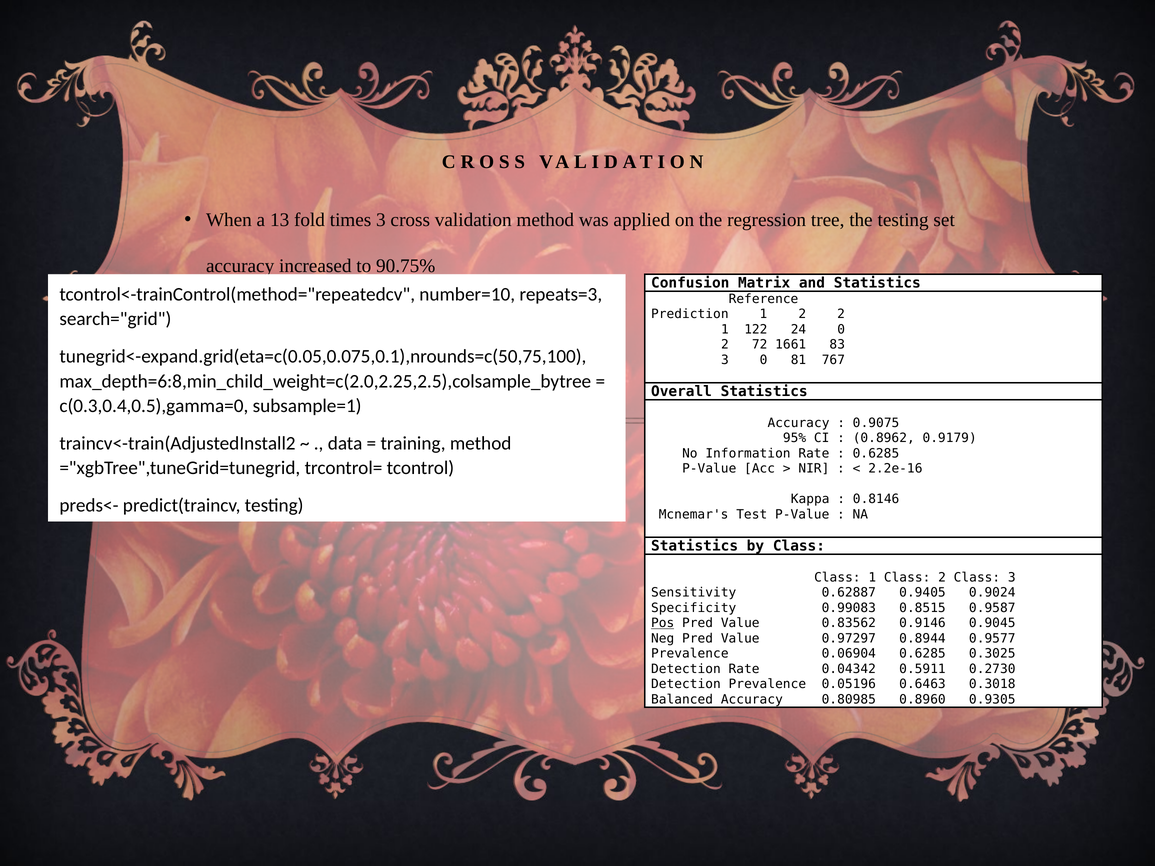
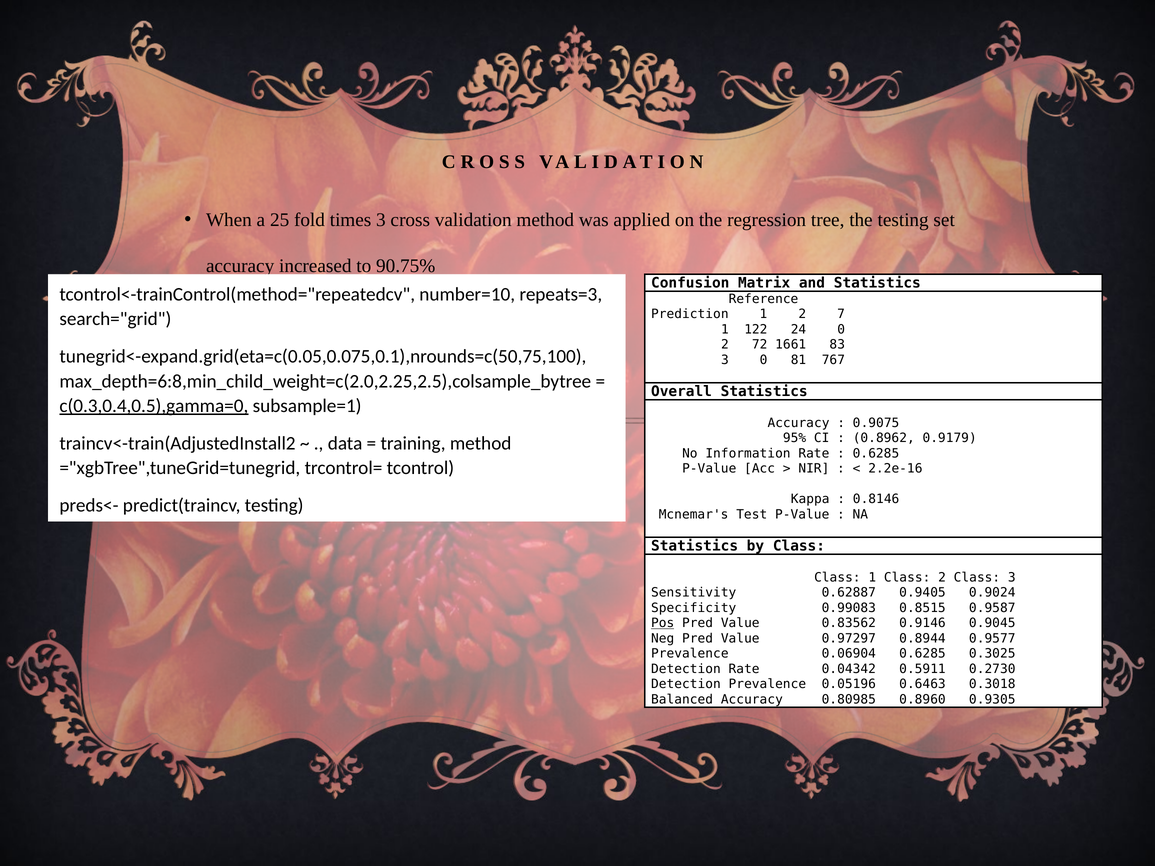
13: 13 -> 25
2 2: 2 -> 7
c(0.3,0.4,0.5),gamma=0 underline: none -> present
